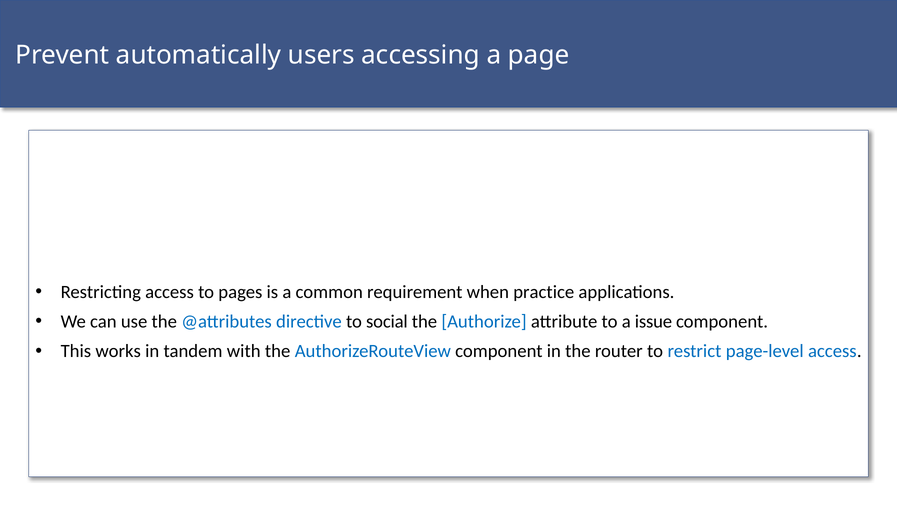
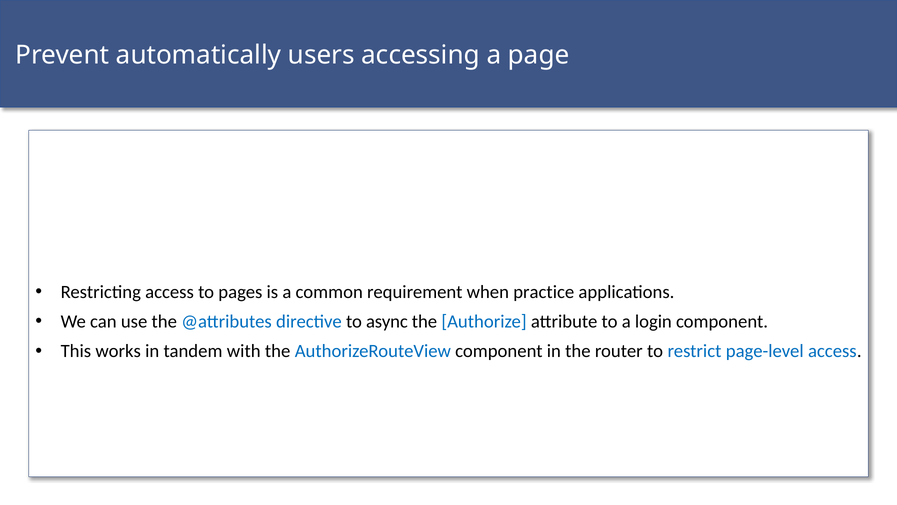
social: social -> async
issue: issue -> login
